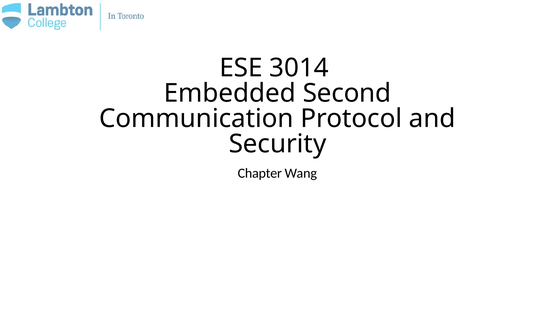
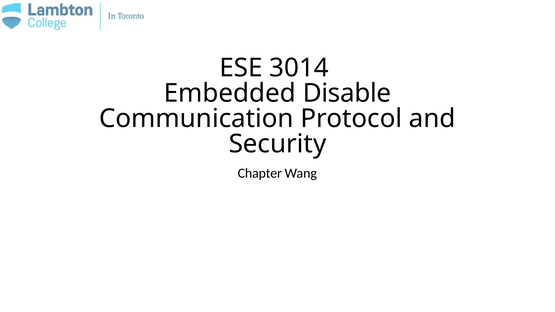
Second: Second -> Disable
